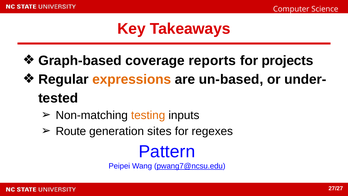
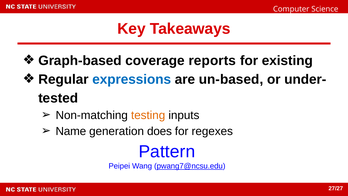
projects: projects -> existing
expressions colour: orange -> blue
Route: Route -> Name
sites: sites -> does
